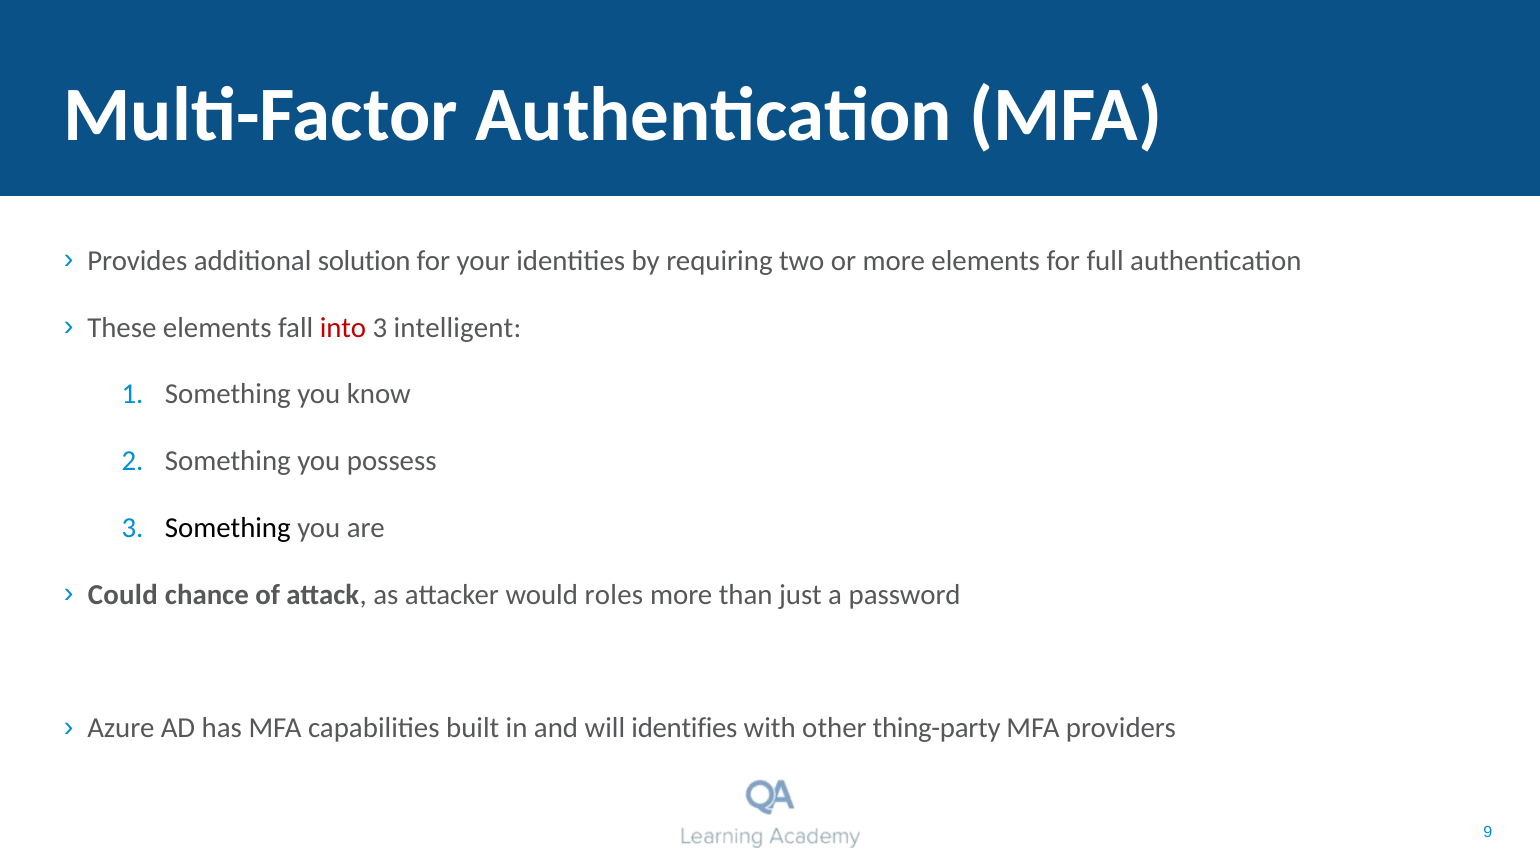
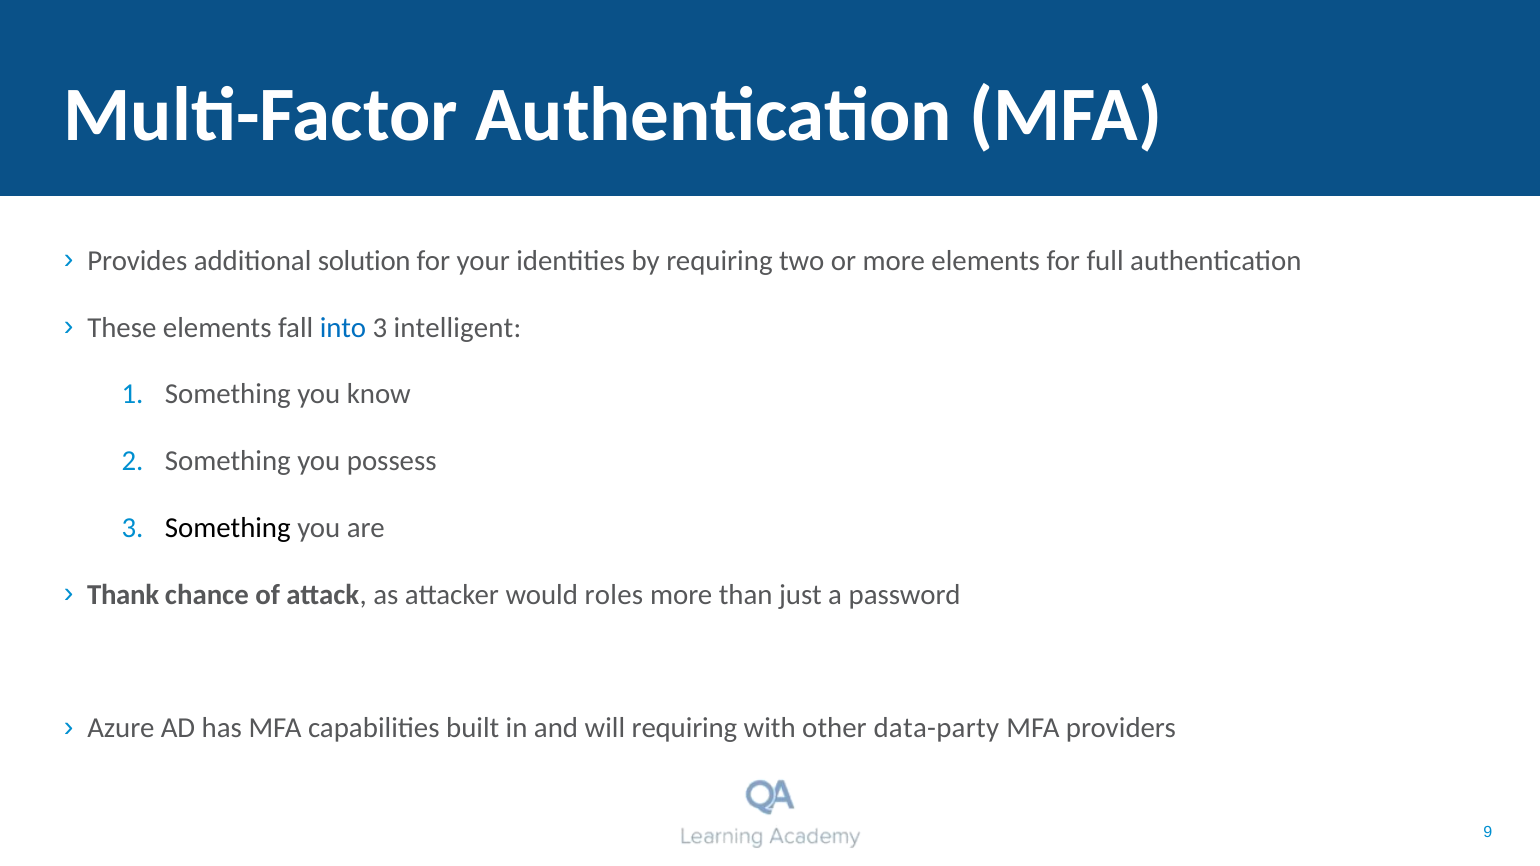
into colour: red -> blue
Could: Could -> Thank
will identifies: identifies -> requiring
thing-party: thing-party -> data-party
